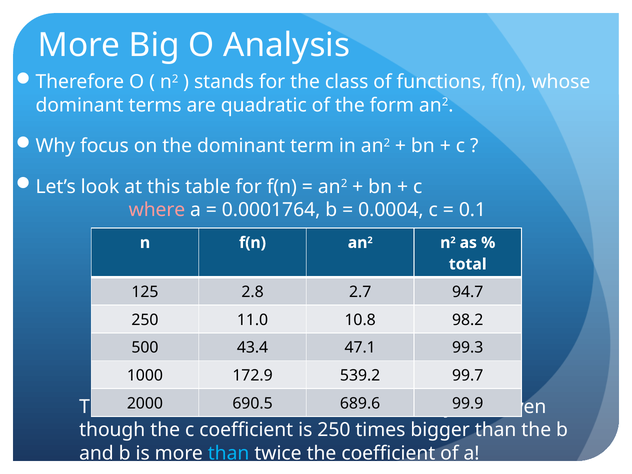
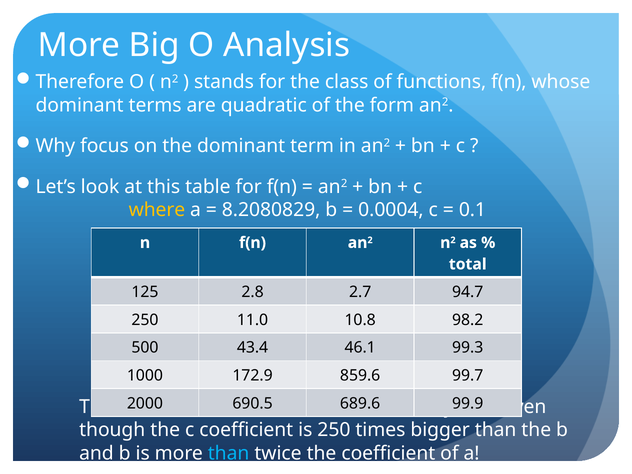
where colour: pink -> yellow
0.0001764: 0.0001764 -> 8.2080829
47.1: 47.1 -> 46.1
539.2: 539.2 -> 859.6
